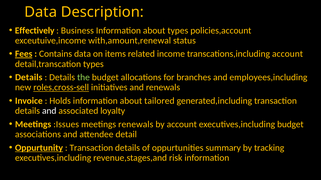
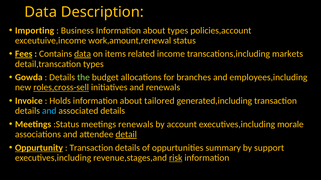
Effectively: Effectively -> Importing
with,amount,renewal: with,amount,renewal -> work,amount,renewal
data at (83, 54) underline: none -> present
transcations,including account: account -> markets
Details at (29, 78): Details -> Gowda
and at (49, 111) colour: white -> light blue
associated loyalty: loyalty -> details
:Issues: :Issues -> :Status
executives,including budget: budget -> morale
detail underline: none -> present
tracking: tracking -> support
risk underline: none -> present
